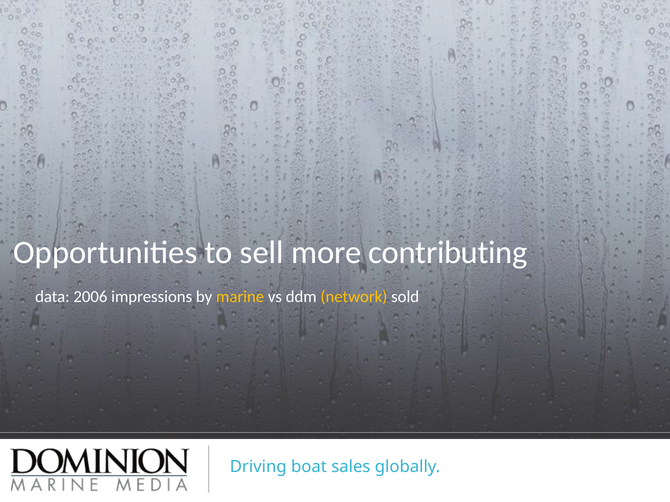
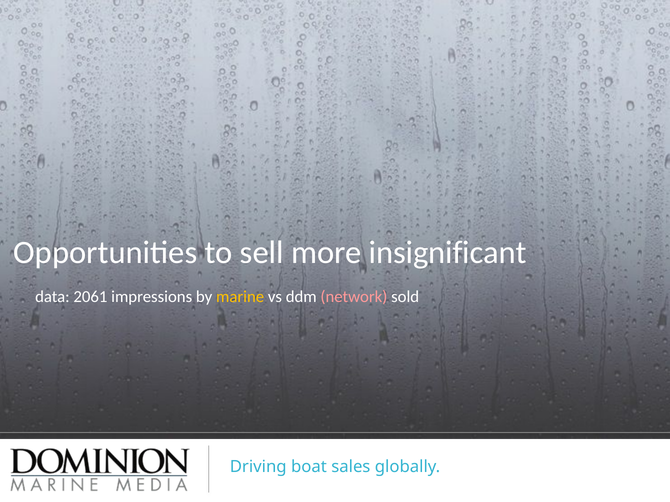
contributing: contributing -> insignificant
2006: 2006 -> 2061
network colour: yellow -> pink
